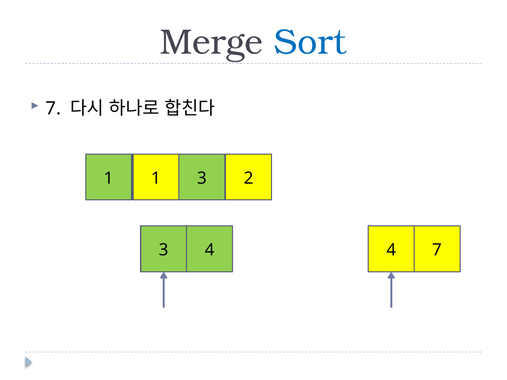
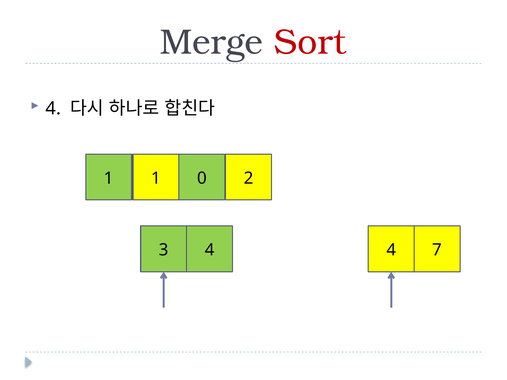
Sort colour: blue -> red
7 at (53, 109): 7 -> 4
1 3: 3 -> 0
